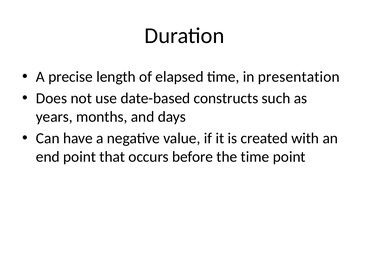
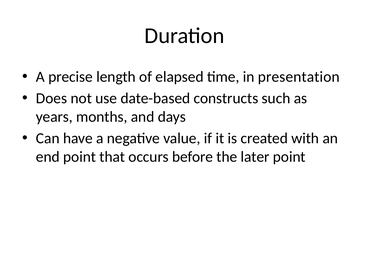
the time: time -> later
